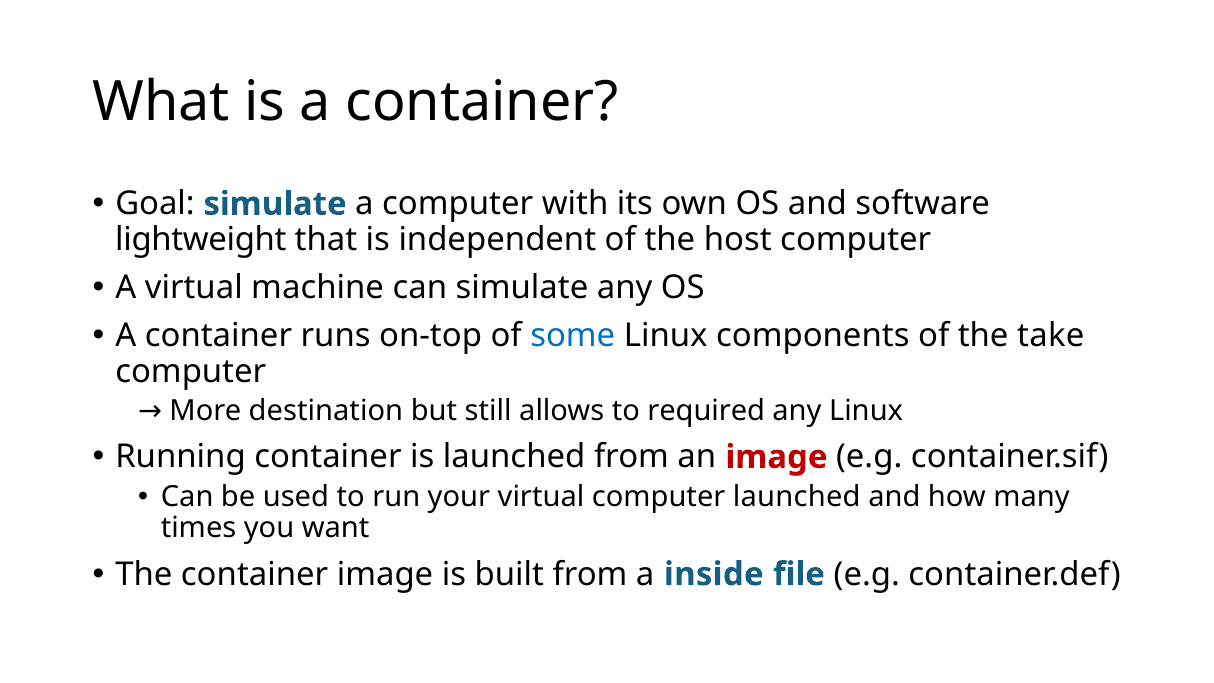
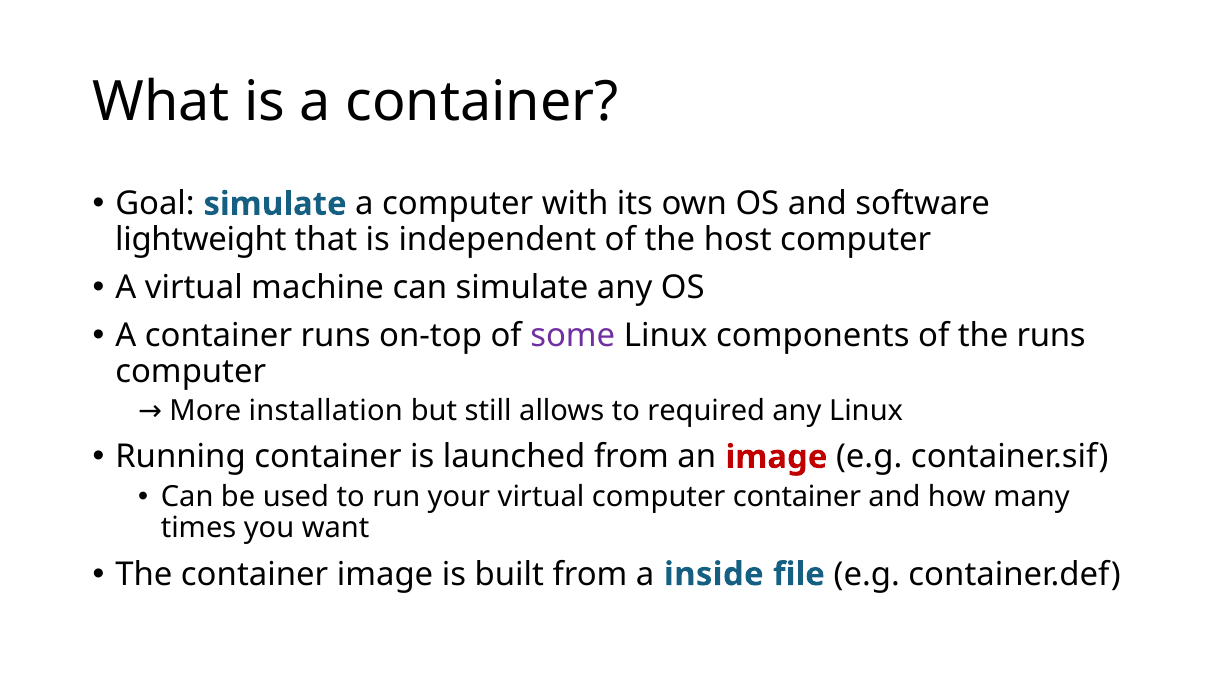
some colour: blue -> purple
the take: take -> runs
destination: destination -> installation
computer launched: launched -> container
